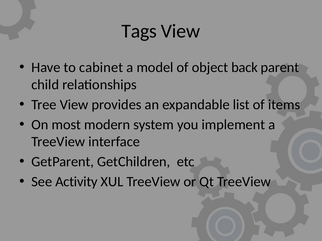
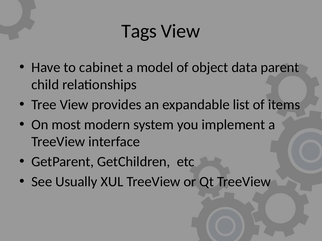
back: back -> data
Activity: Activity -> Usually
